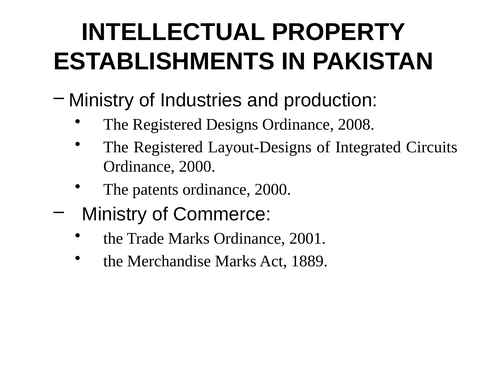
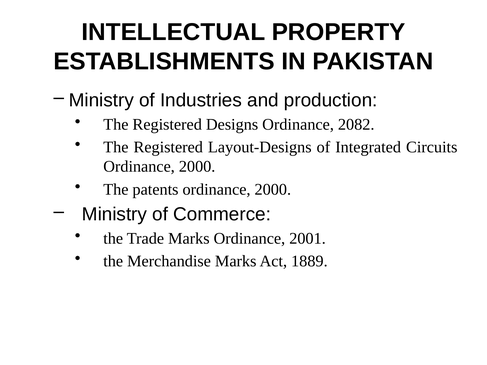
2008: 2008 -> 2082
